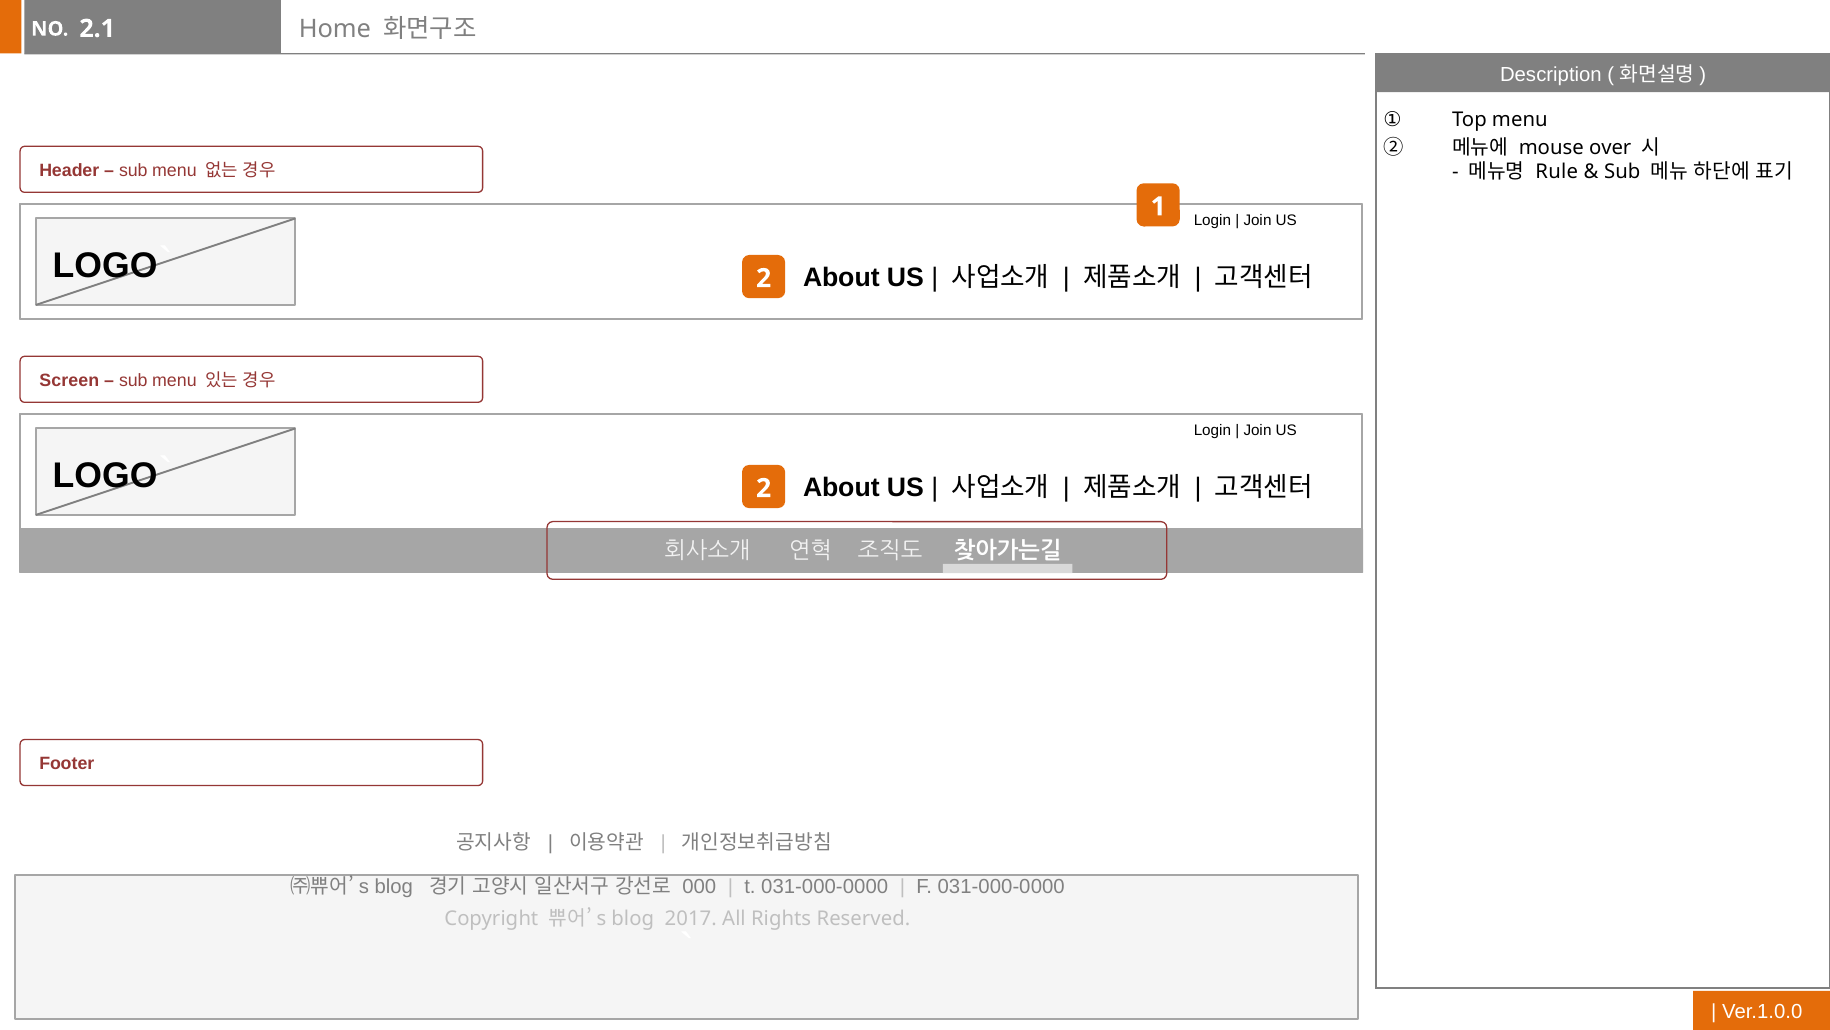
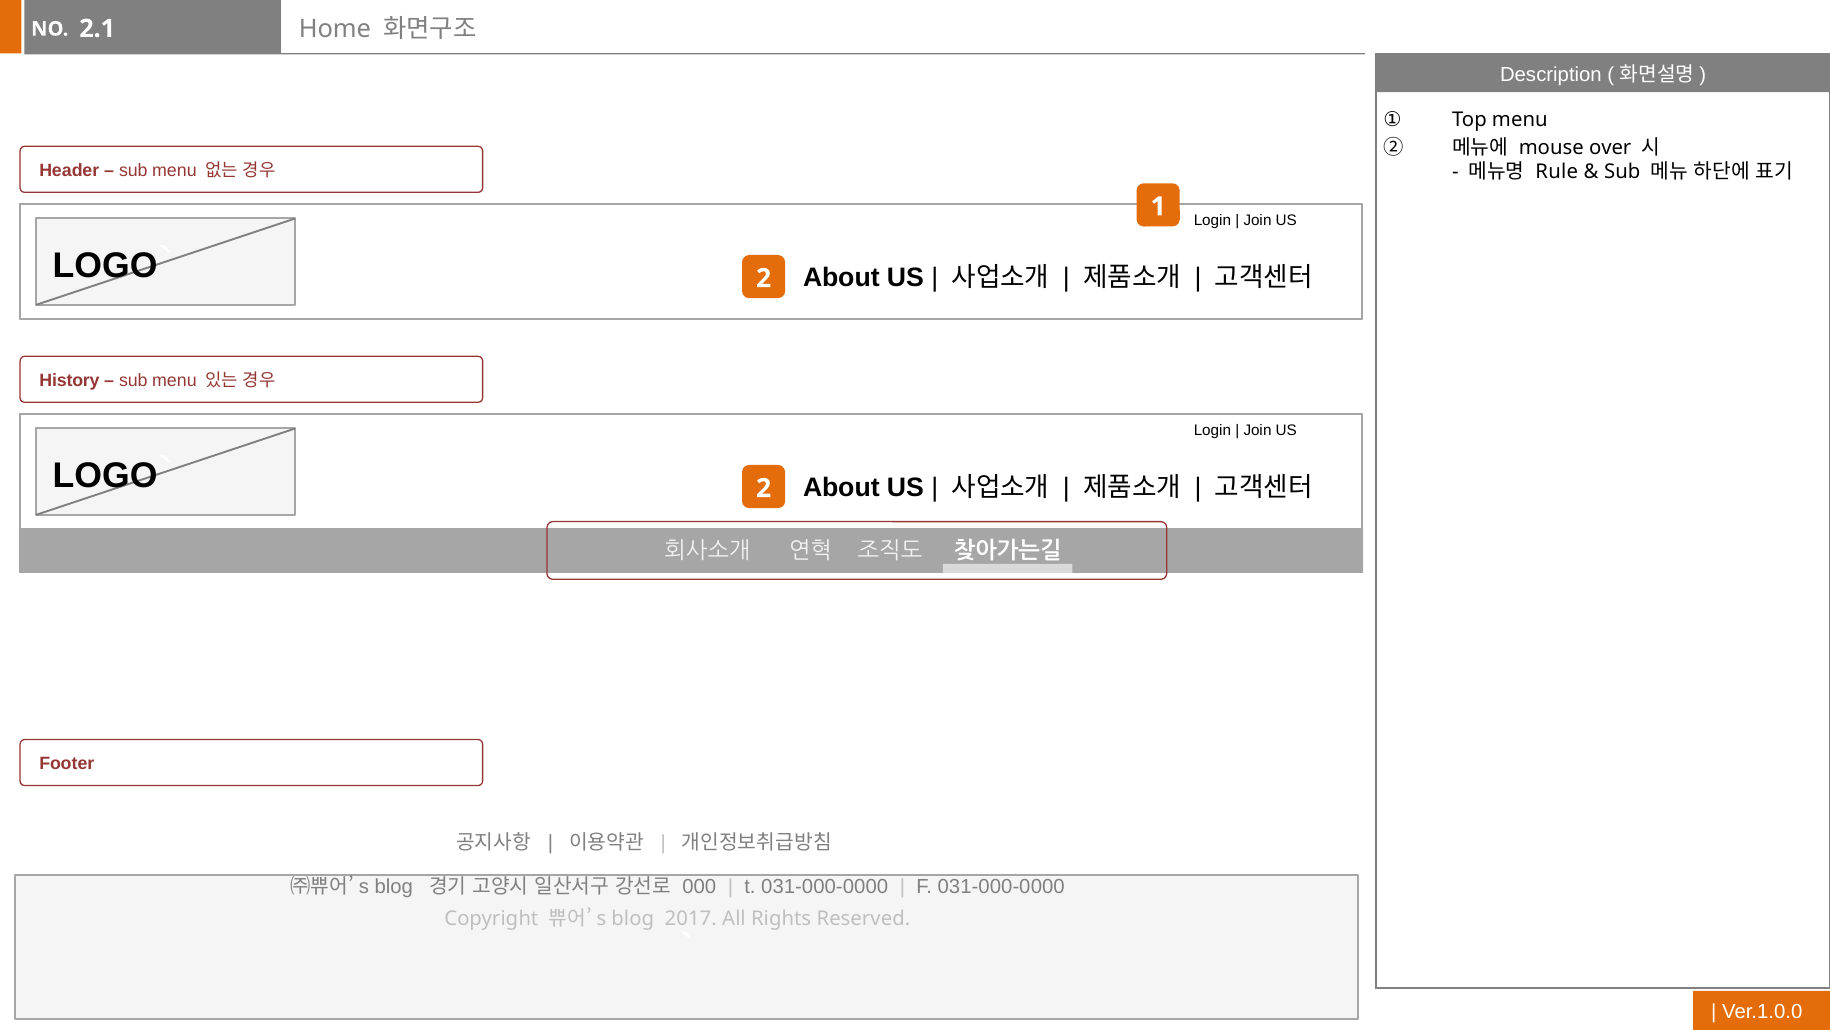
Screen: Screen -> History
